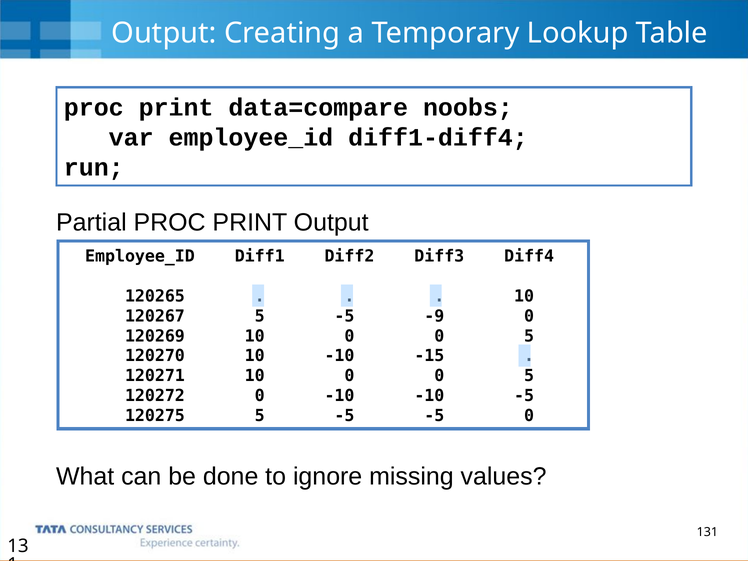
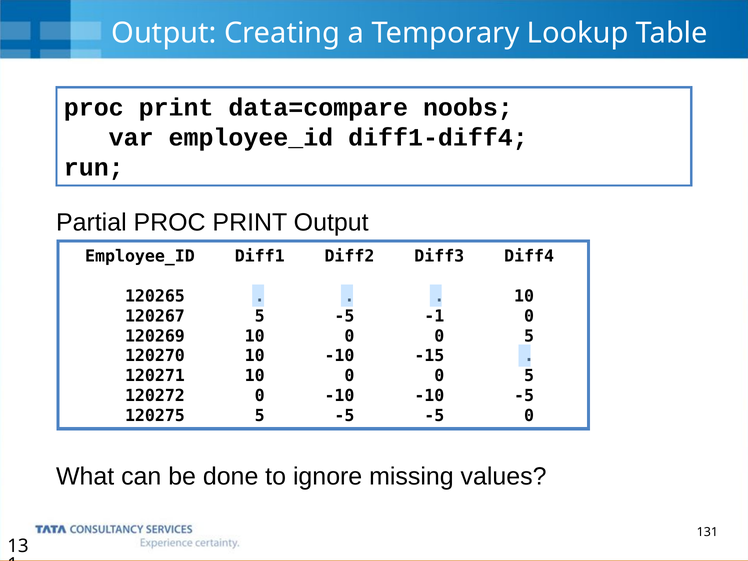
-9: -9 -> -1
